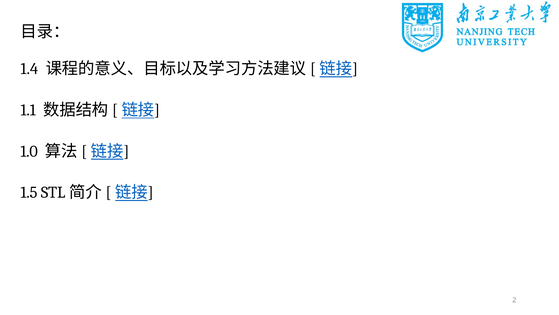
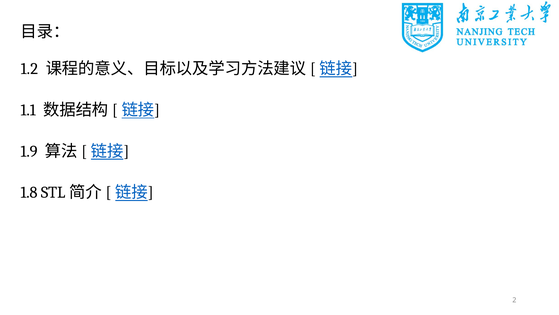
1.4: 1.4 -> 1.2
1.0: 1.0 -> 1.9
1.5: 1.5 -> 1.8
